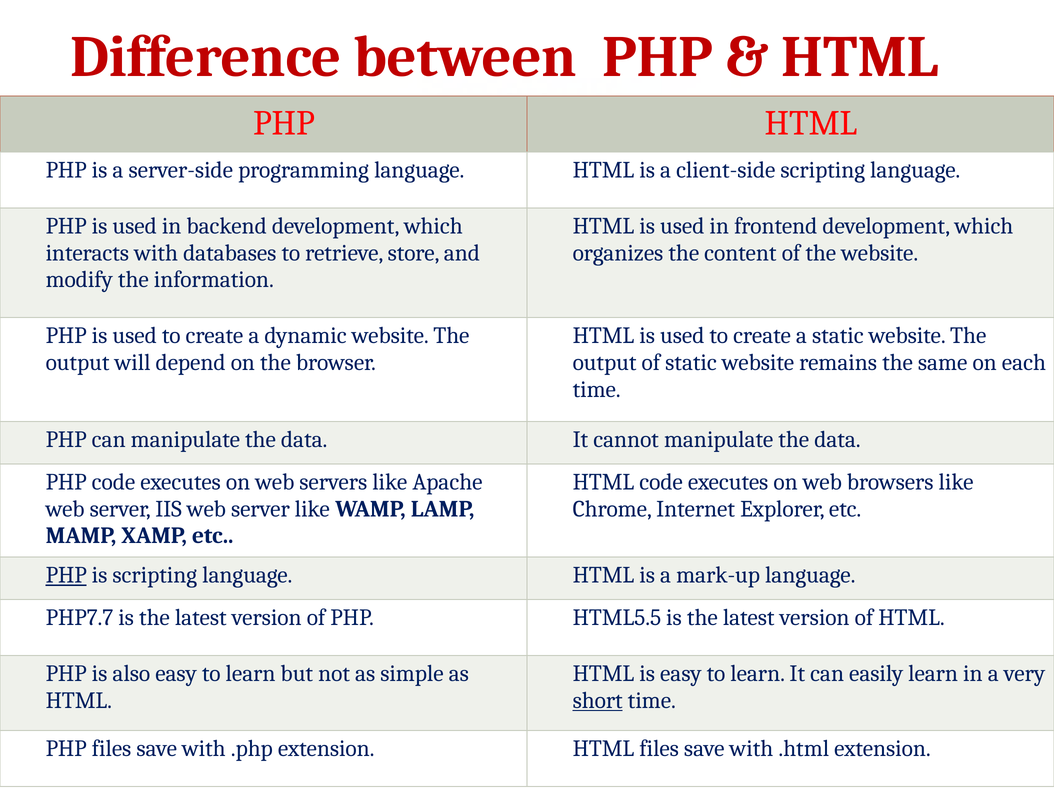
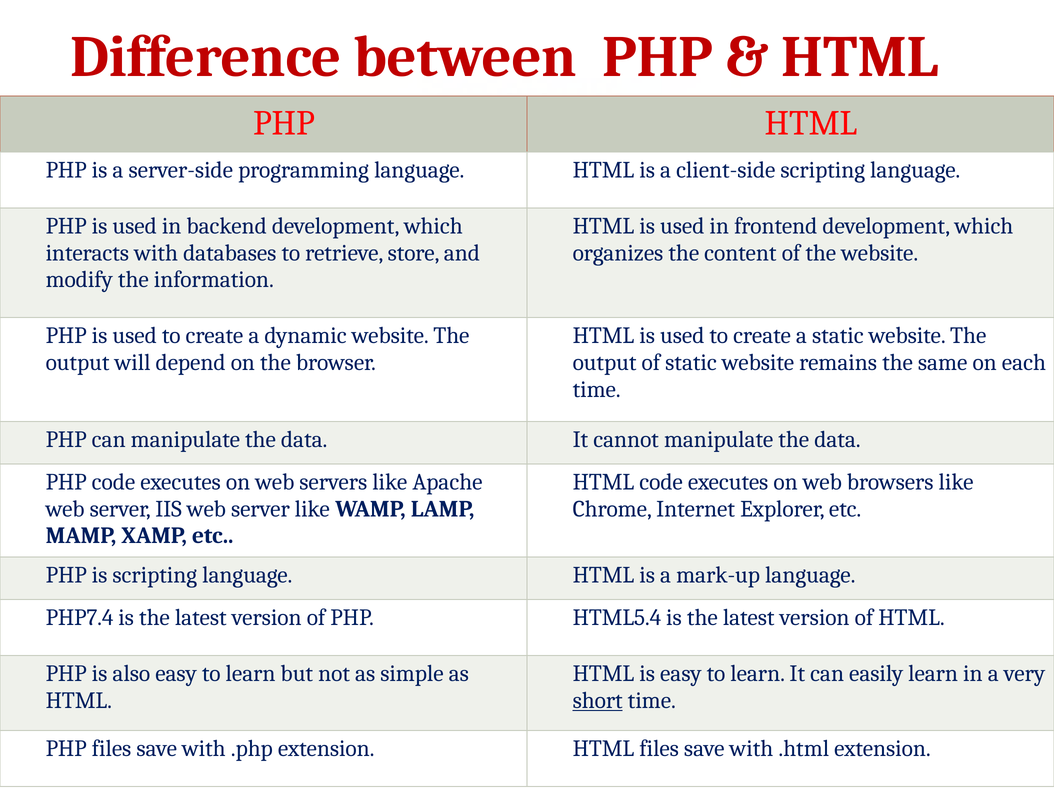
PHP at (66, 576) underline: present -> none
PHP7.7: PHP7.7 -> PHP7.4
HTML5.5: HTML5.5 -> HTML5.4
